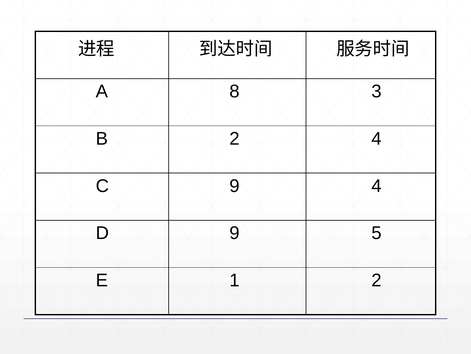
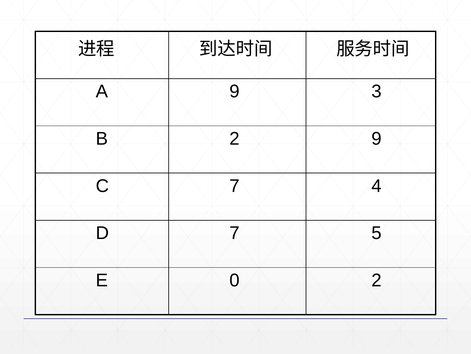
A 8: 8 -> 9
2 4: 4 -> 9
C 9: 9 -> 7
D 9: 9 -> 7
1: 1 -> 0
